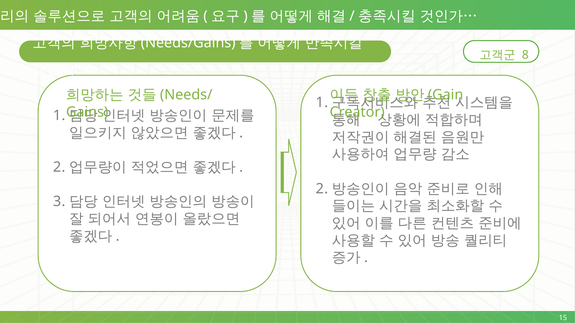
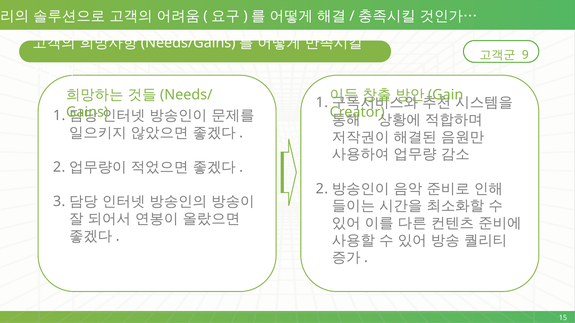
8: 8 -> 9
